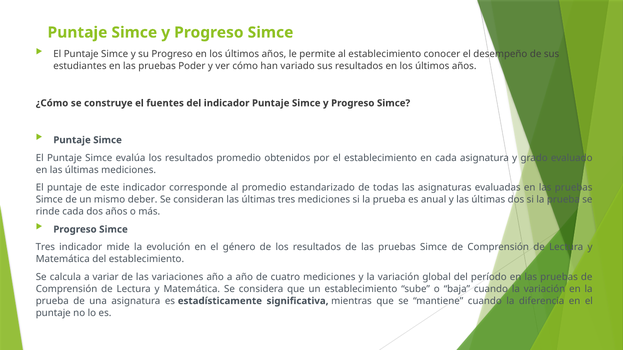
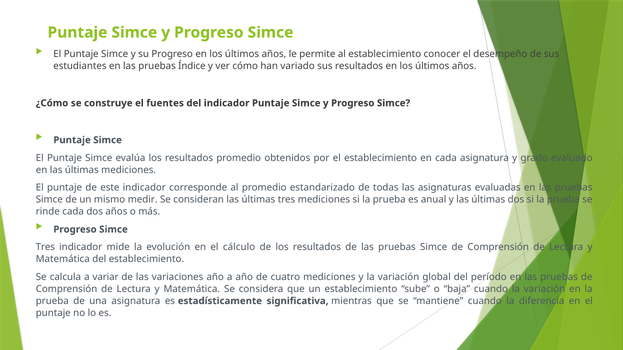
Poder: Poder -> Índice
deber: deber -> medir
género: género -> cálculo
